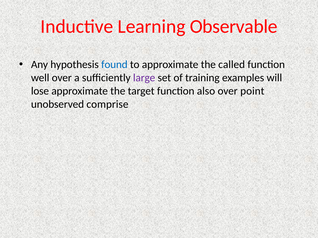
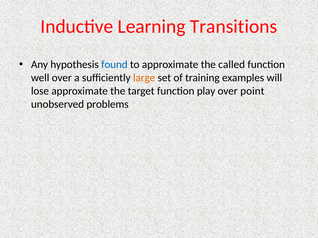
Observable: Observable -> Transitions
large colour: purple -> orange
also: also -> play
comprise: comprise -> problems
